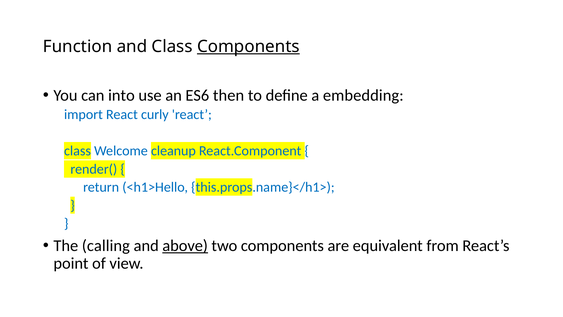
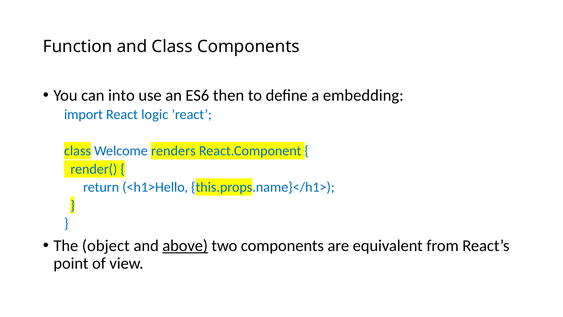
Components at (248, 46) underline: present -> none
curly: curly -> logic
cleanup: cleanup -> renders
calling: calling -> object
